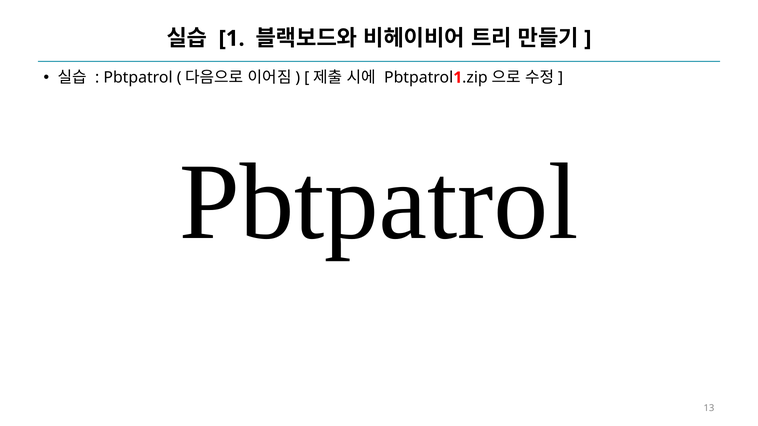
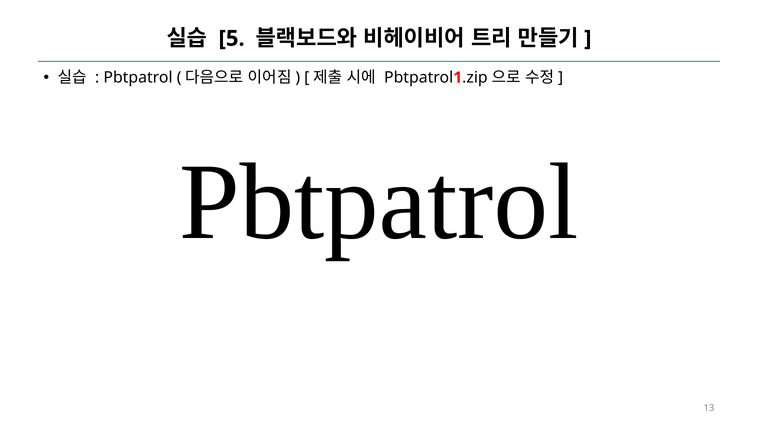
1 at (232, 38): 1 -> 5
